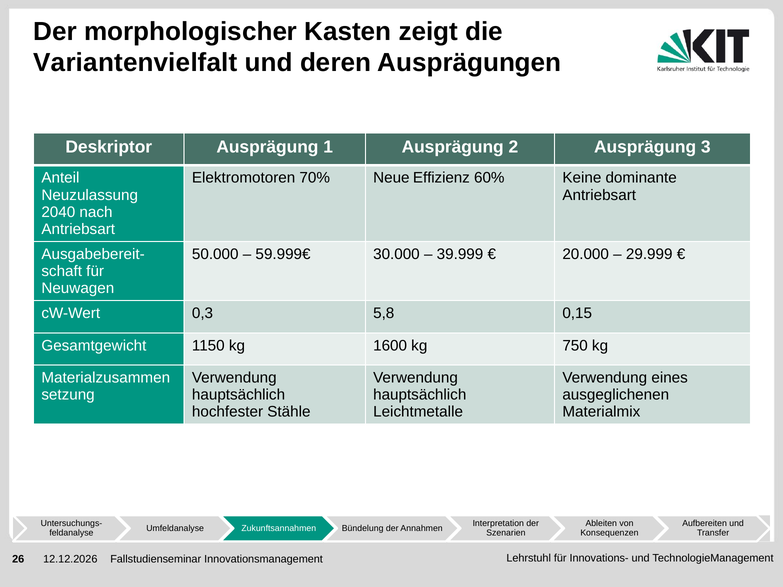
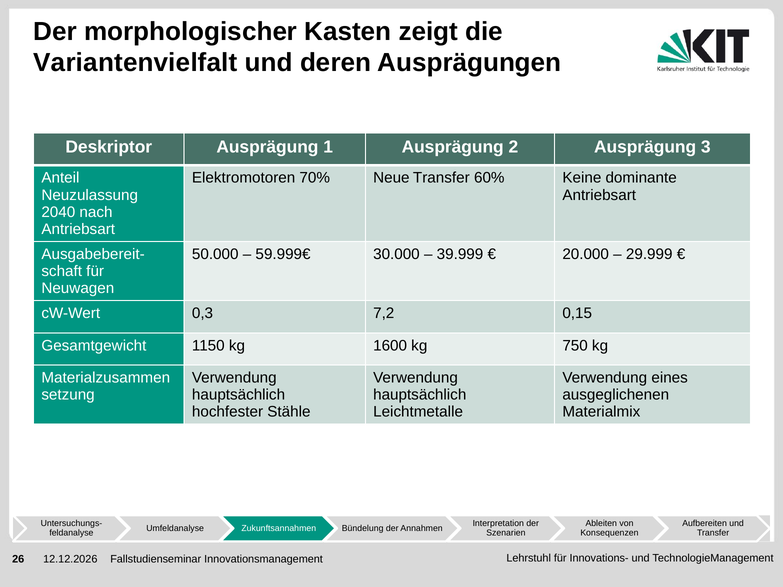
Neue Effizienz: Effizienz -> Transfer
5,8: 5,8 -> 7,2
